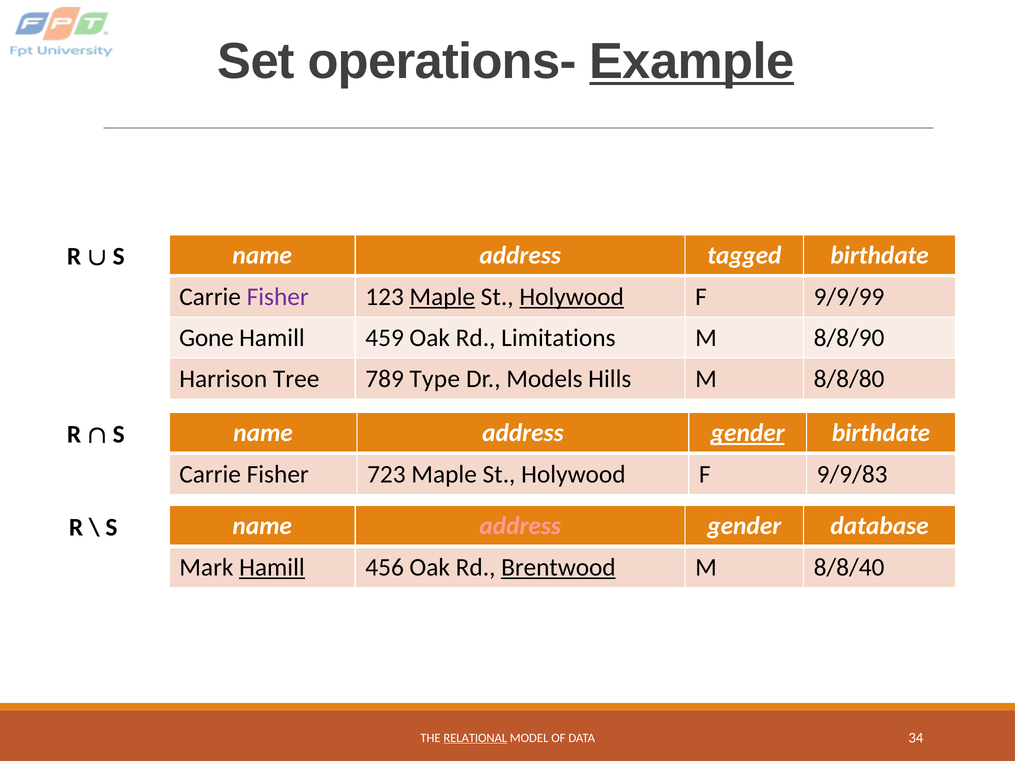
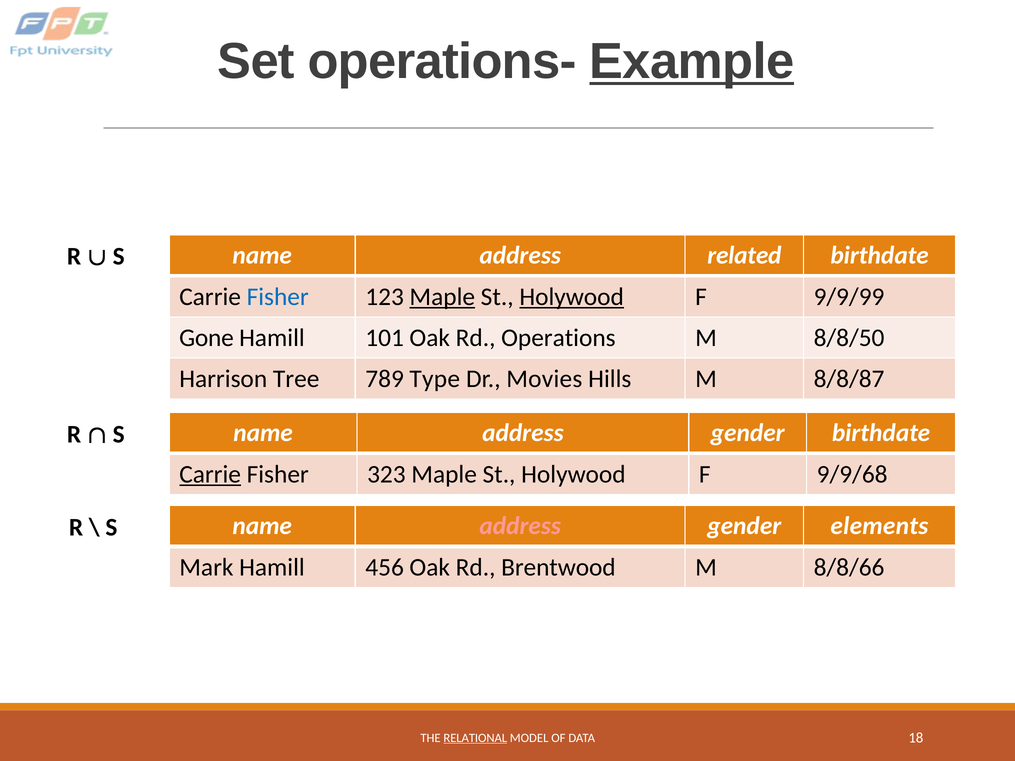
tagged: tagged -> related
Fisher at (278, 297) colour: purple -> blue
459: 459 -> 101
Limitations: Limitations -> Operations
8/8/90: 8/8/90 -> 8/8/50
Models: Models -> Movies
8/8/80: 8/8/80 -> 8/8/87
gender at (748, 433) underline: present -> none
Carrie at (210, 474) underline: none -> present
723: 723 -> 323
9/9/83: 9/9/83 -> 9/9/68
database: database -> elements
Hamill at (272, 567) underline: present -> none
Brentwood underline: present -> none
8/8/40: 8/8/40 -> 8/8/66
34: 34 -> 18
